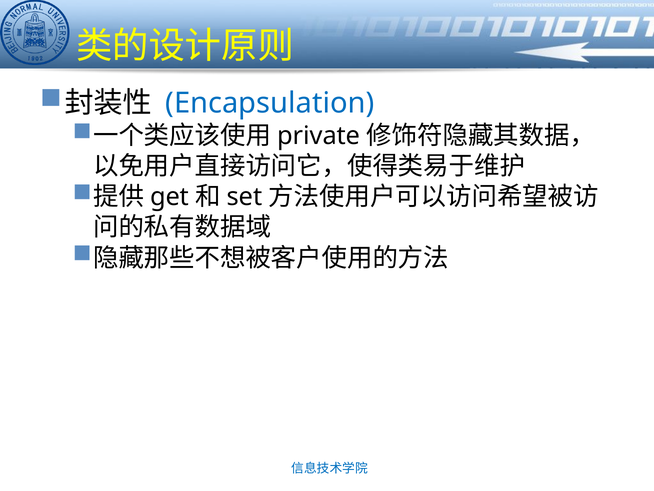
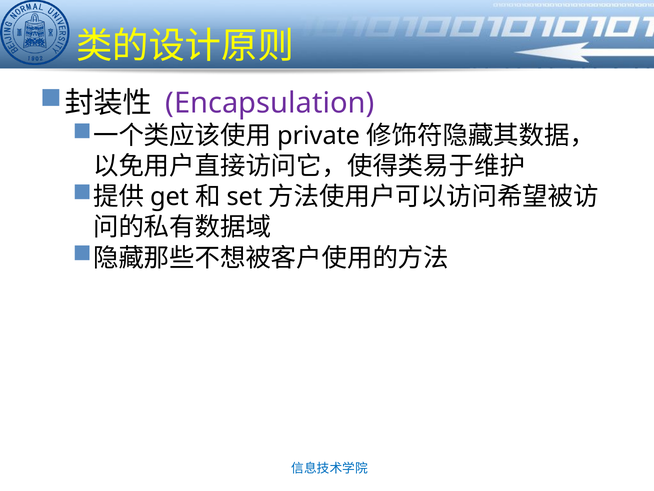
Encapsulation colour: blue -> purple
